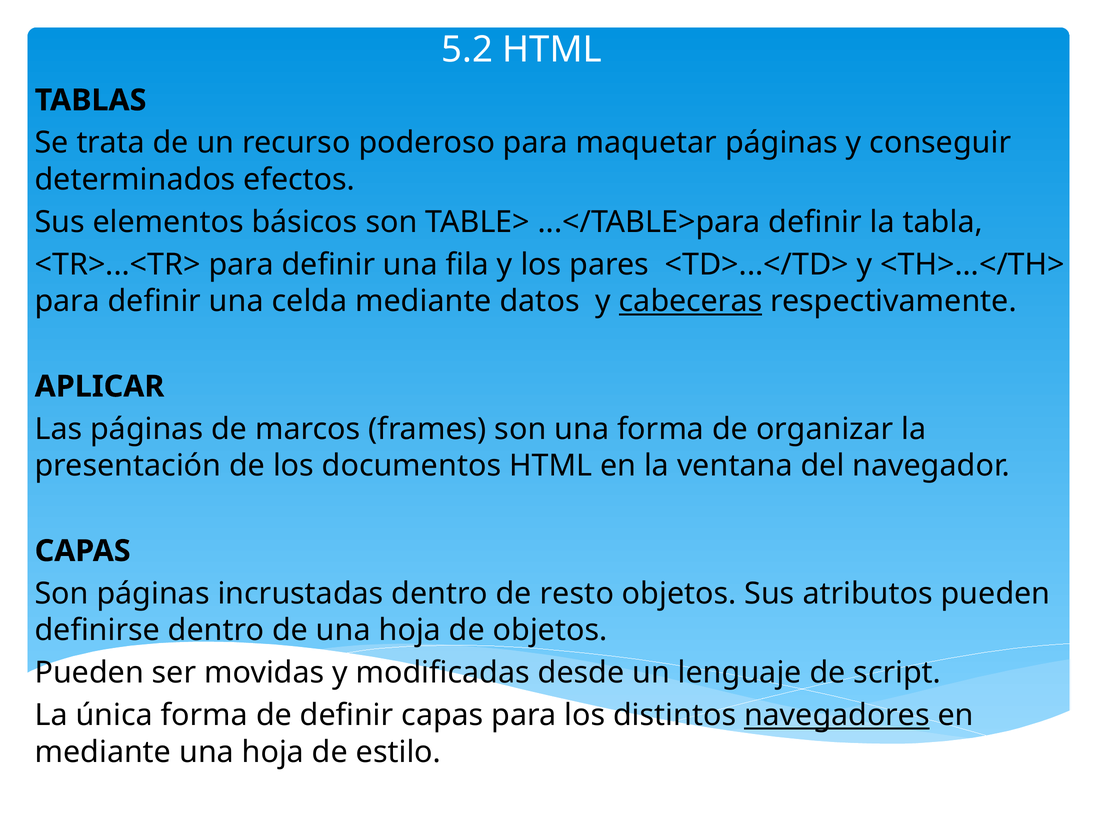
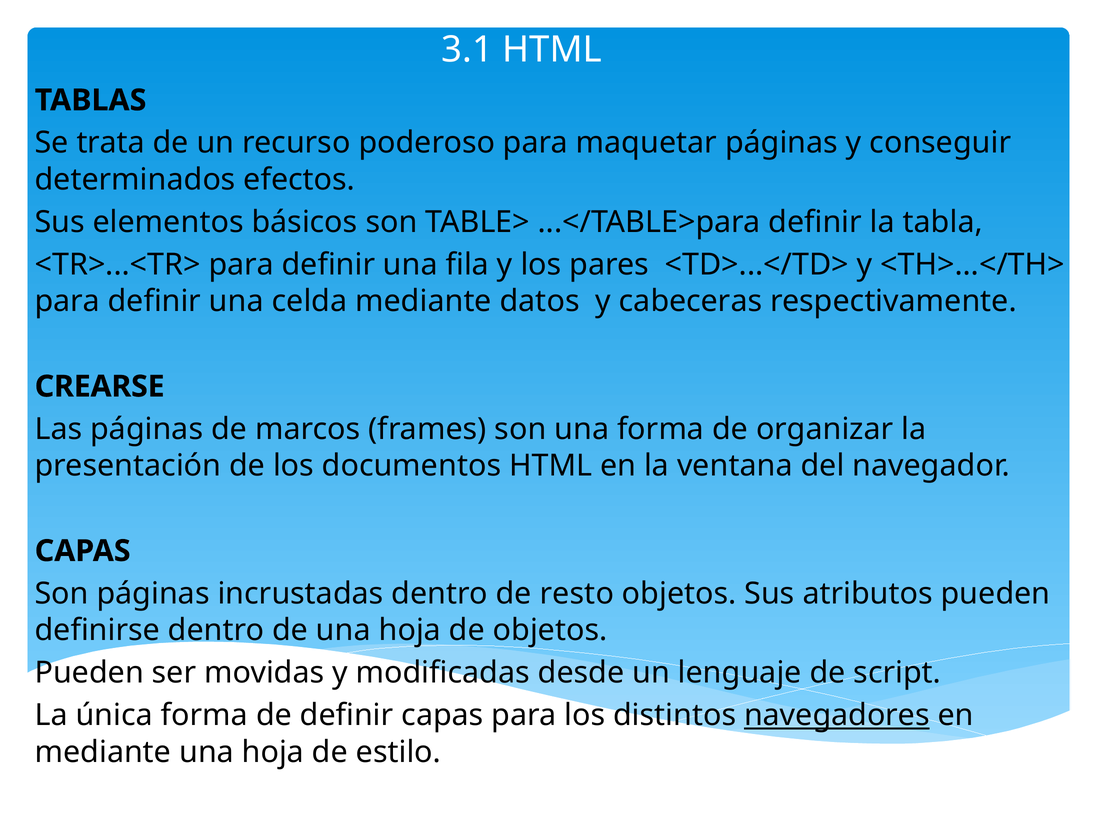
5.2: 5.2 -> 3.1
cabeceras underline: present -> none
APLICAR: APLICAR -> CREARSE
